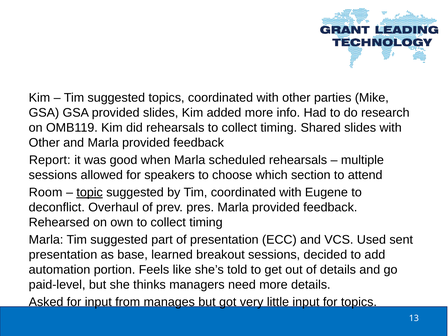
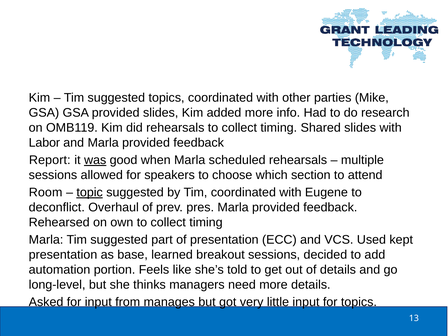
Other at (44, 143): Other -> Labor
was underline: none -> present
sent: sent -> kept
paid-level: paid-level -> long-level
